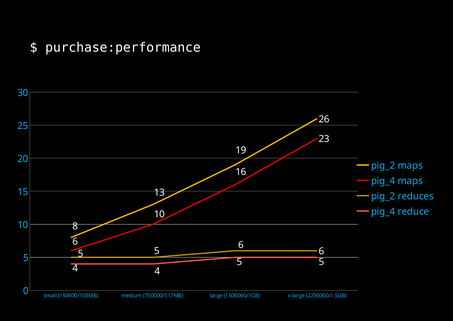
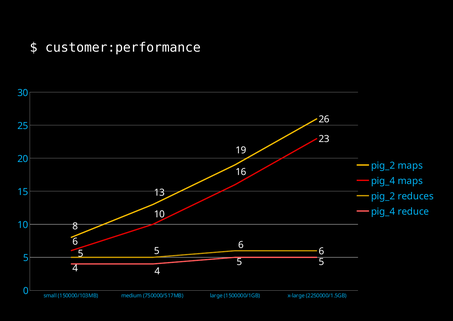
purchase:performance: purchase:performance -> customer:performance
